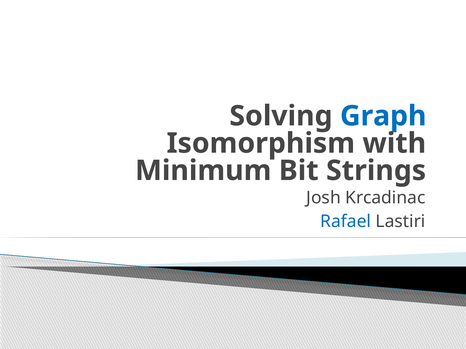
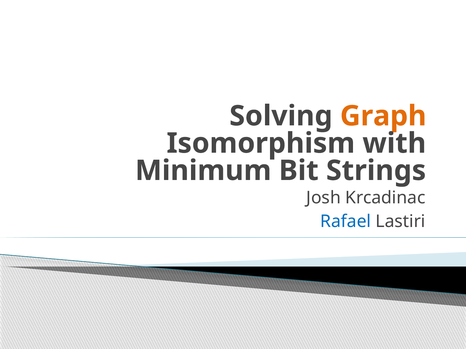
Graph colour: blue -> orange
